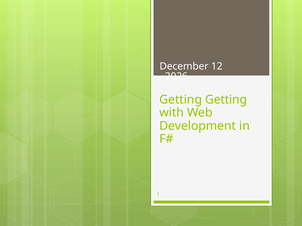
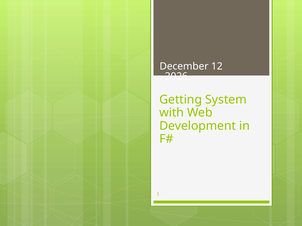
Getting Getting: Getting -> System
